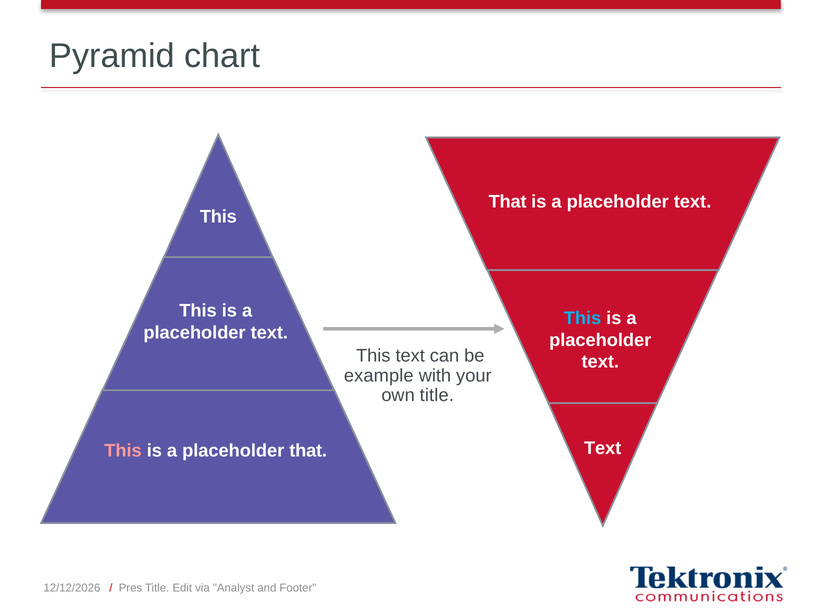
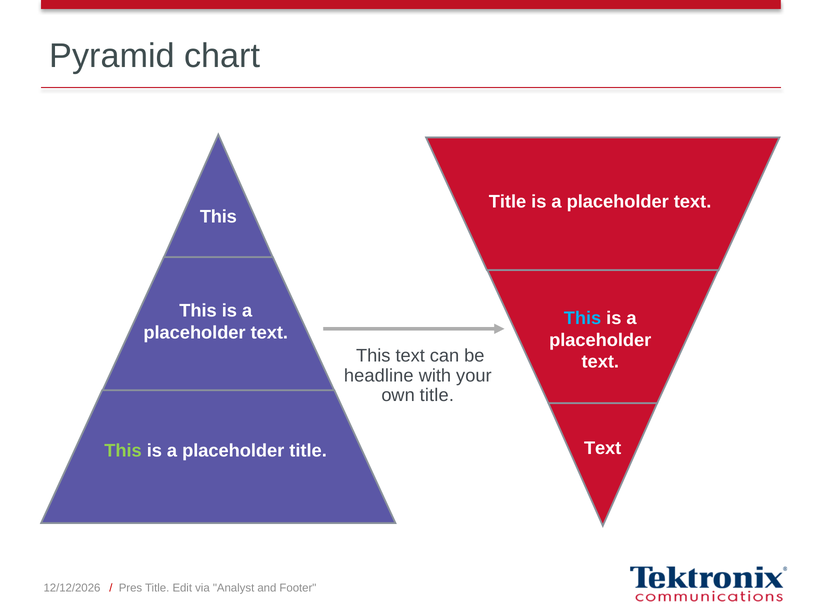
That at (508, 202): That -> Title
example: example -> headline
This at (123, 451) colour: pink -> light green
placeholder that: that -> title
